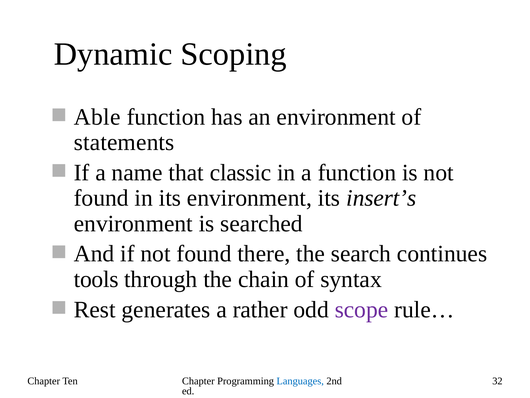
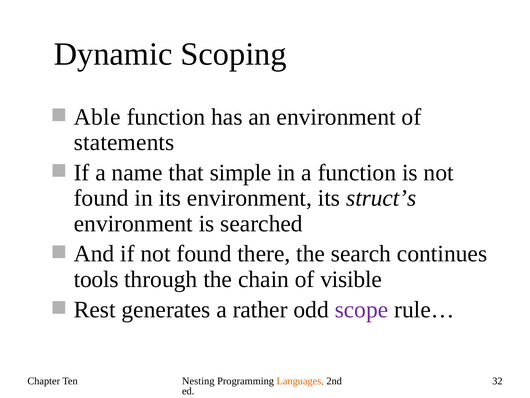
classic: classic -> simple
insert’s: insert’s -> struct’s
syntax: syntax -> visible
Chapter at (198, 380): Chapter -> Nesting
Languages colour: blue -> orange
